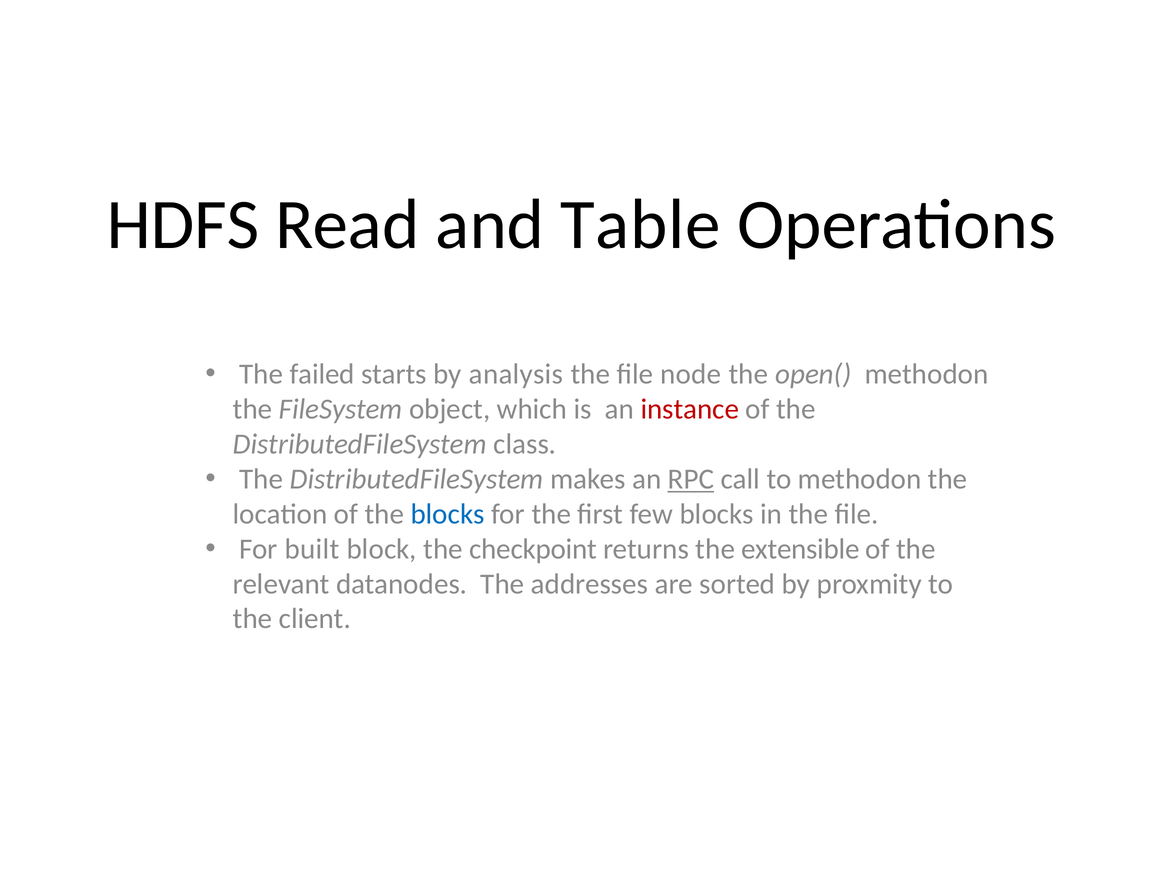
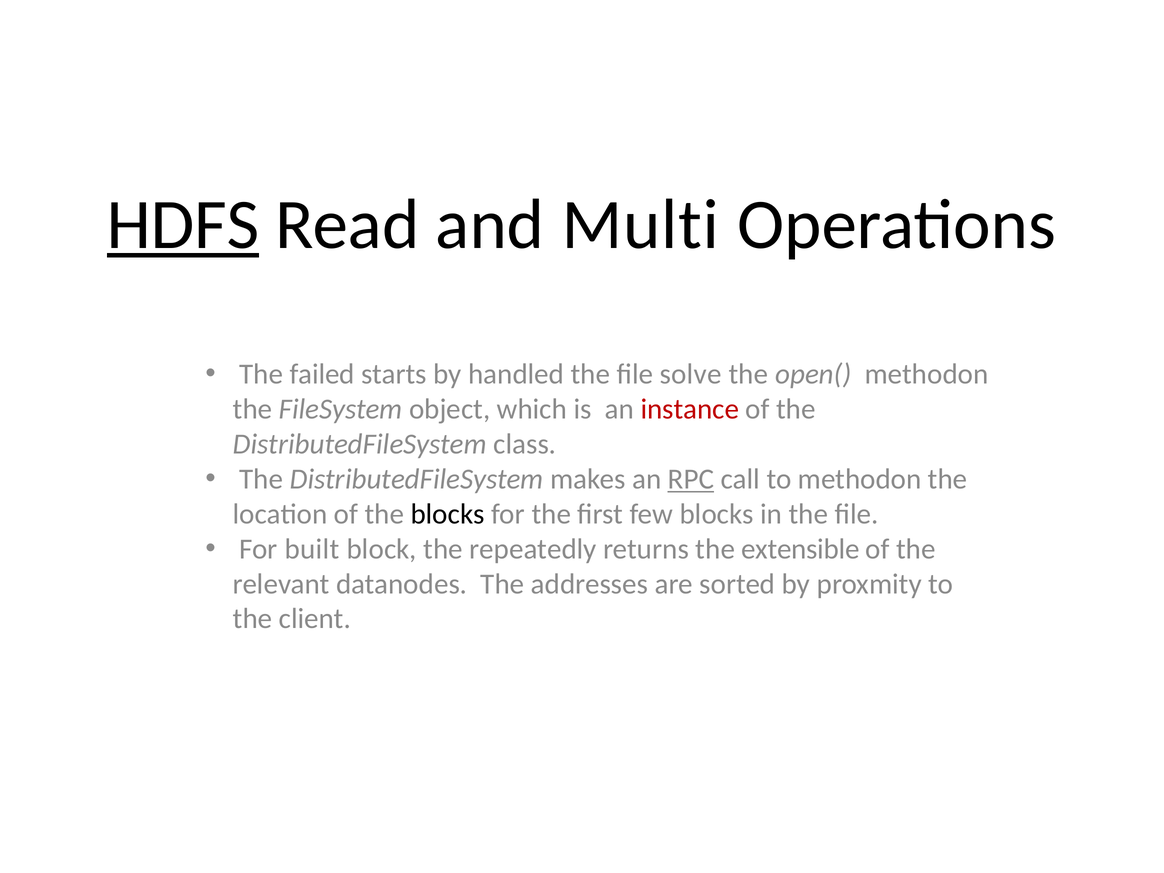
HDFS underline: none -> present
Table: Table -> Multi
analysis: analysis -> handled
node: node -> solve
blocks at (448, 514) colour: blue -> black
checkpoint: checkpoint -> repeatedly
